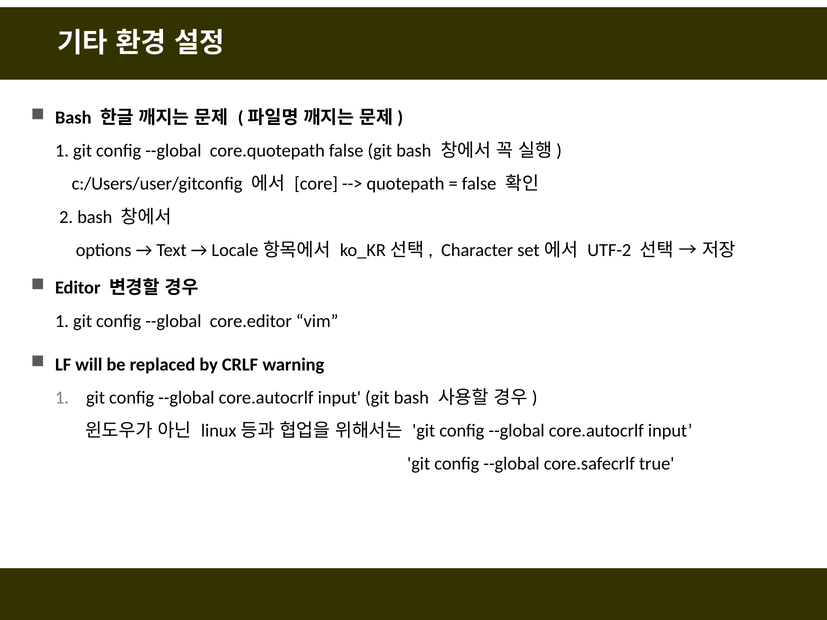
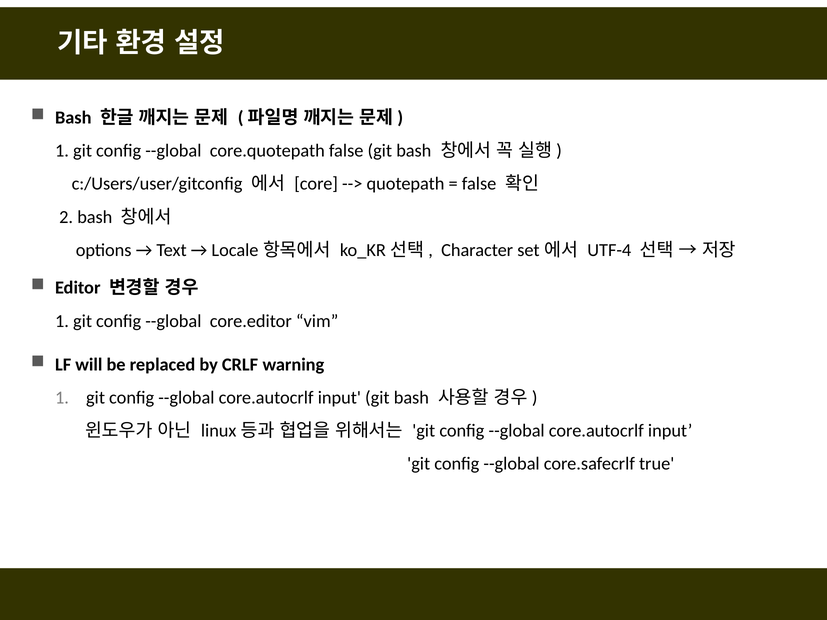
UTF-2: UTF-2 -> UTF-4
